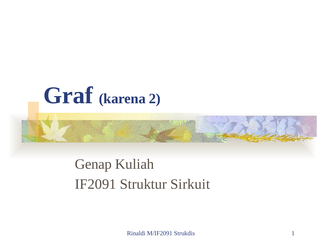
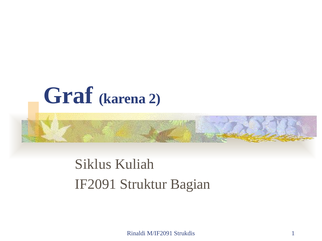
Genap: Genap -> Siklus
Sirkuit: Sirkuit -> Bagian
